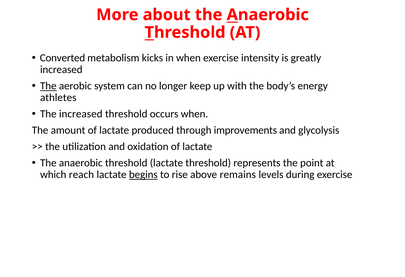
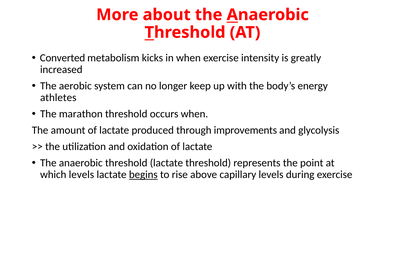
The at (48, 86) underline: present -> none
The increased: increased -> marathon
which reach: reach -> levels
remains: remains -> capillary
